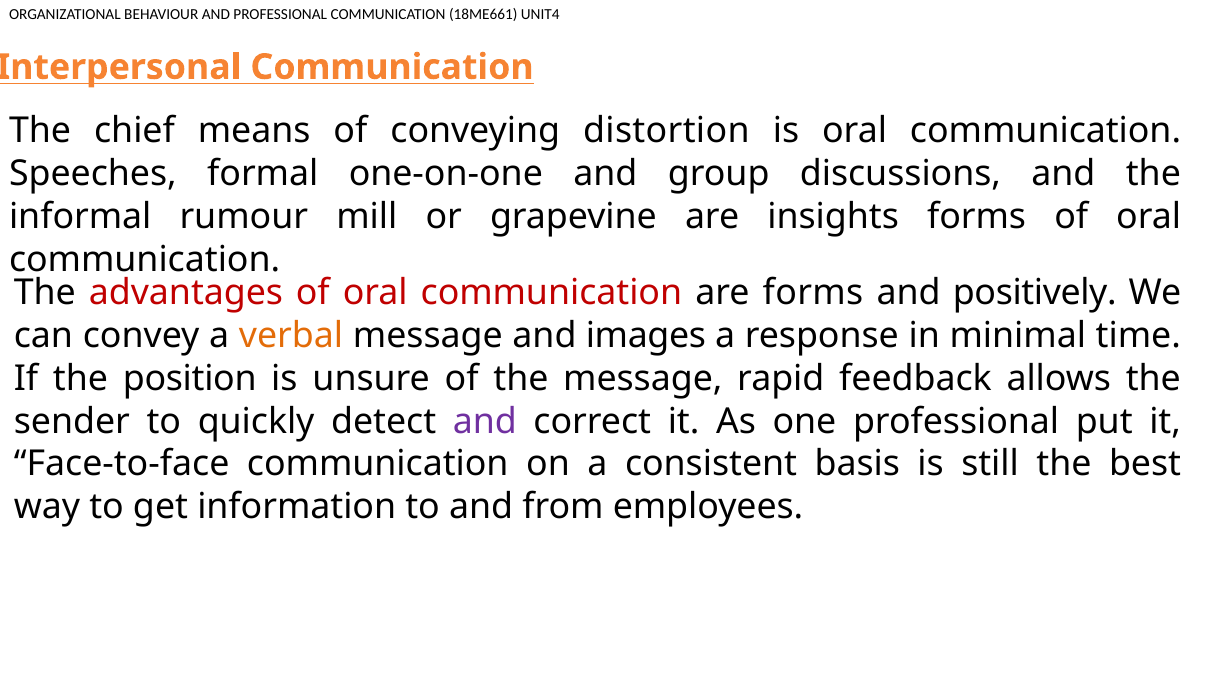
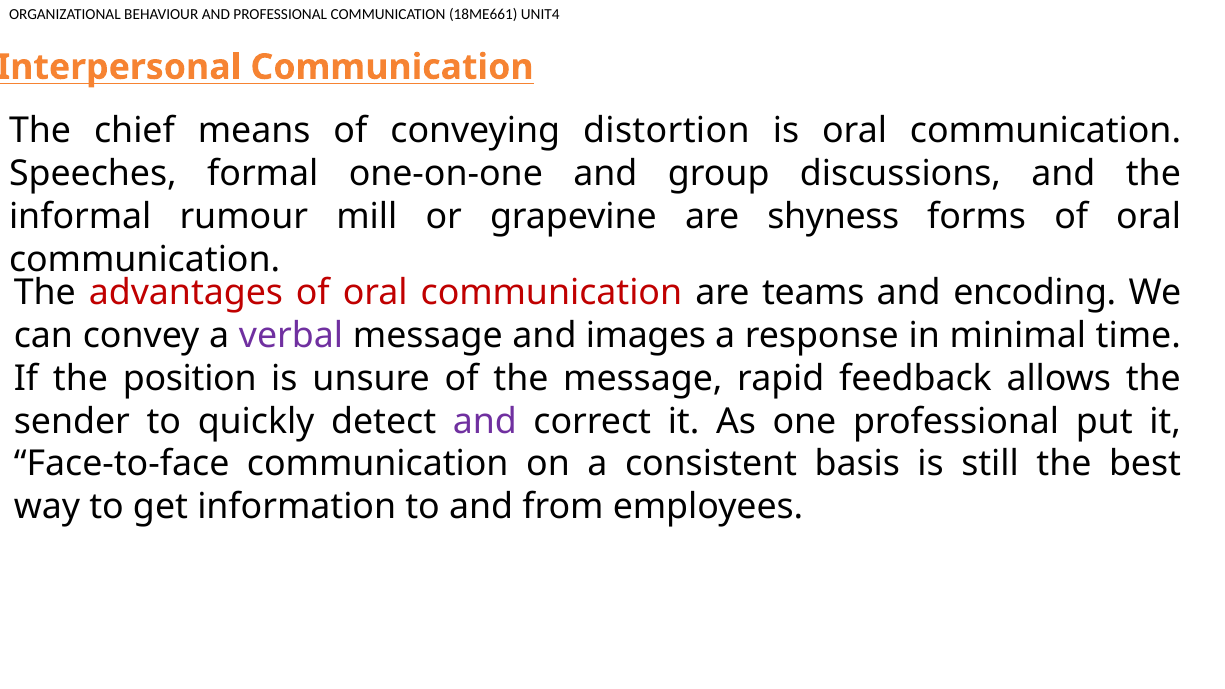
insights: insights -> shyness
are forms: forms -> teams
positively: positively -> encoding
verbal colour: orange -> purple
